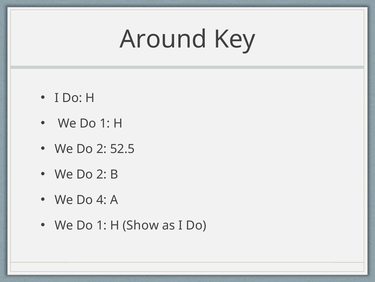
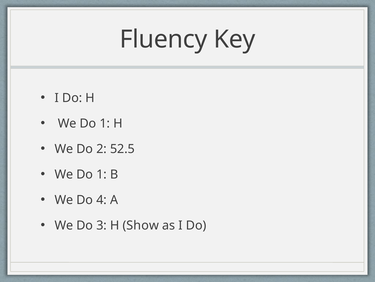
Around: Around -> Fluency
2 at (102, 174): 2 -> 1
1 at (102, 225): 1 -> 3
